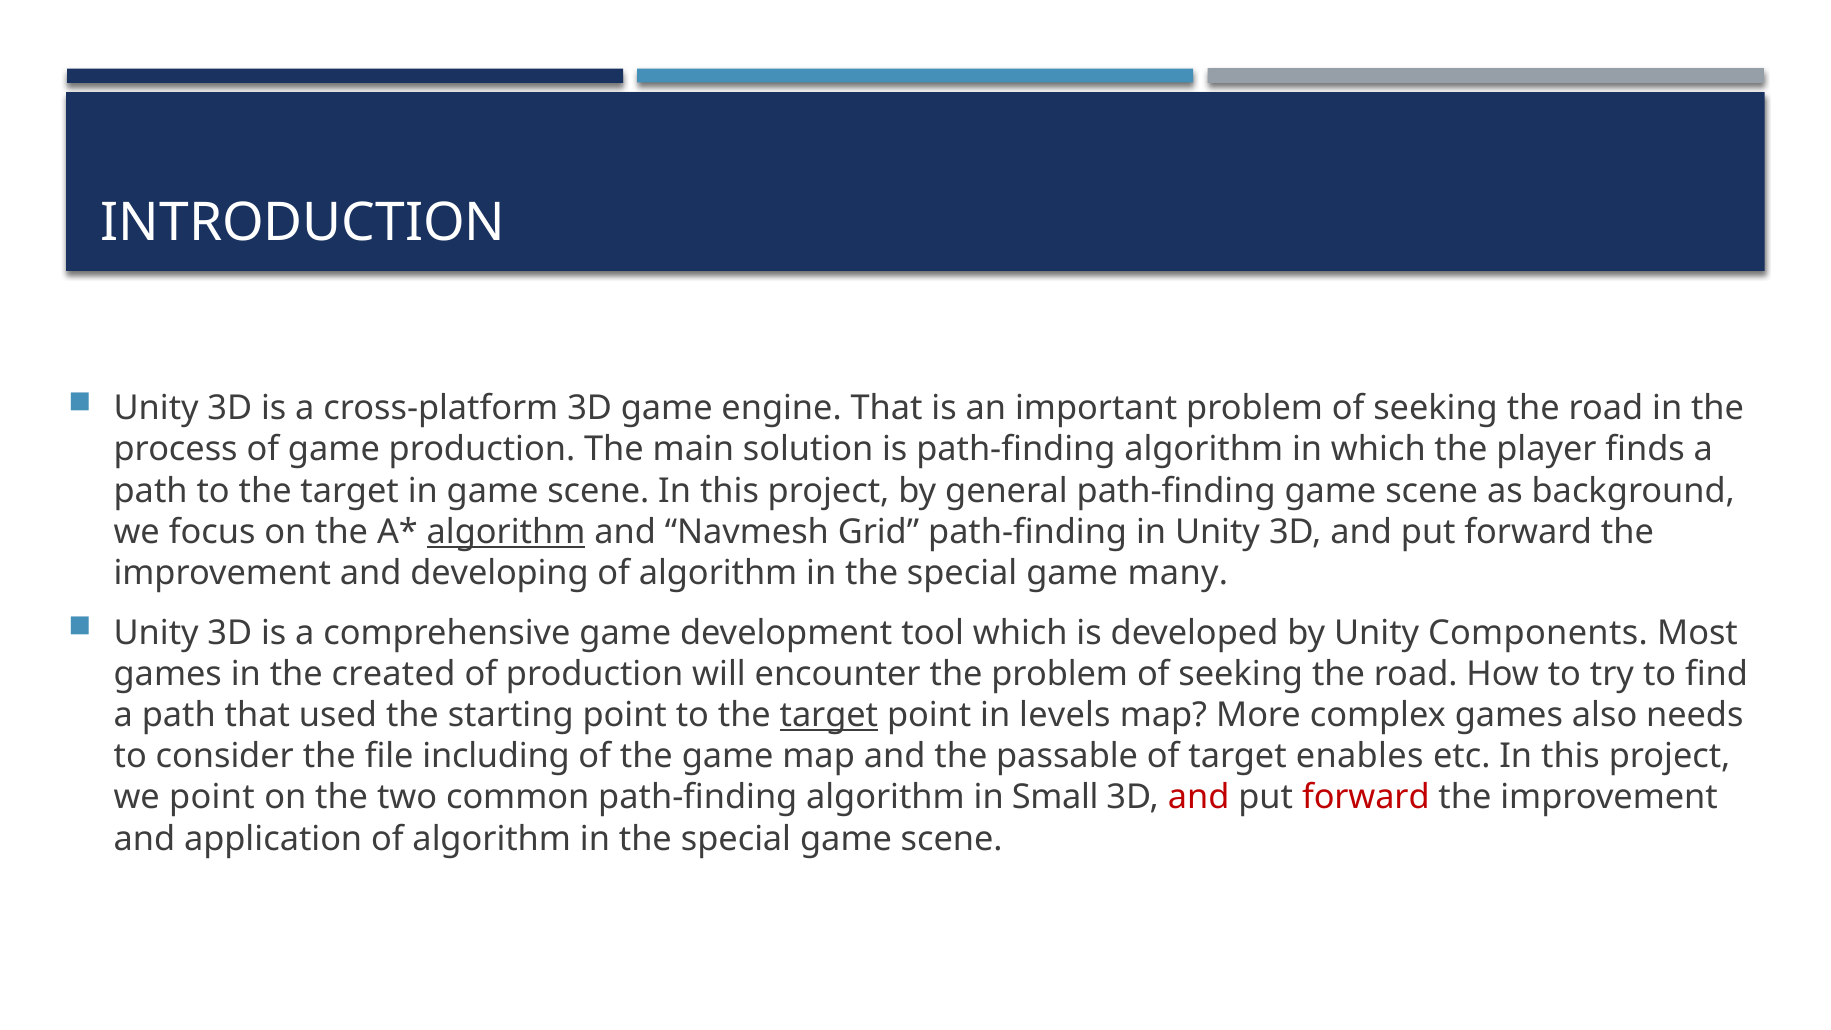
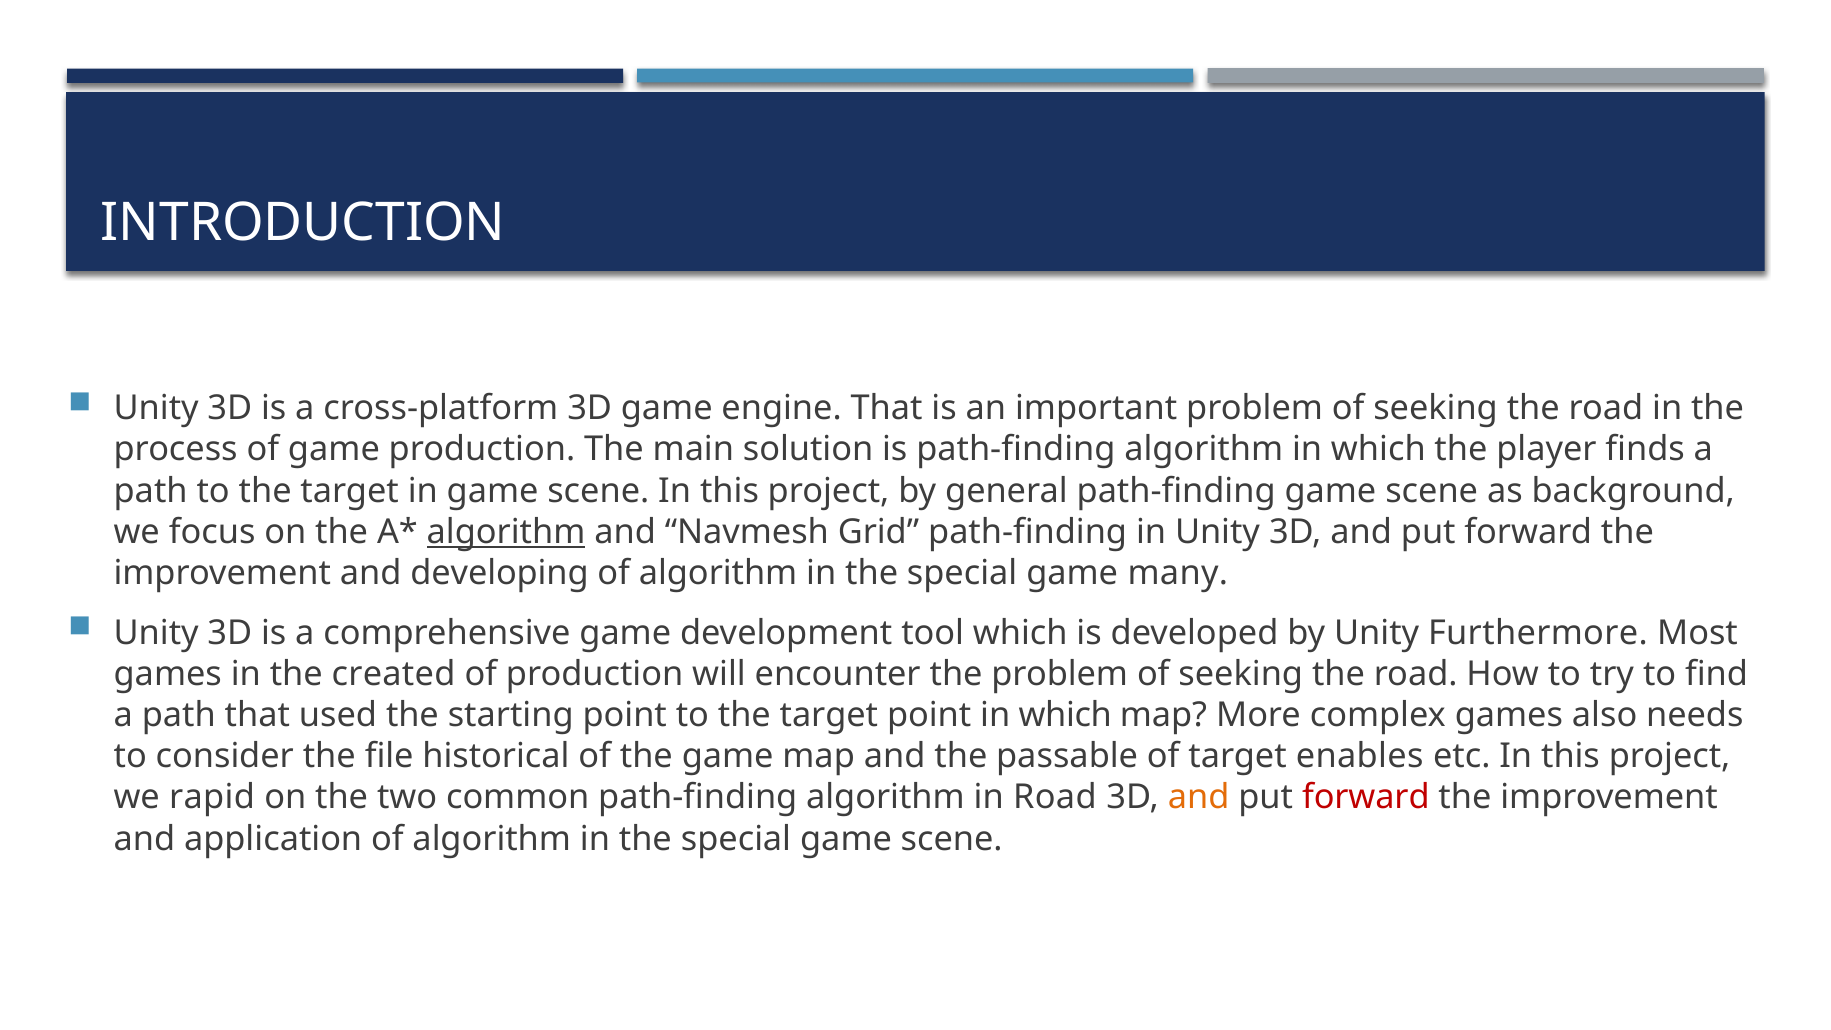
Components: Components -> Furthermore
target at (829, 715) underline: present -> none
point in levels: levels -> which
including: including -> historical
we point: point -> rapid
in Small: Small -> Road
and at (1199, 797) colour: red -> orange
